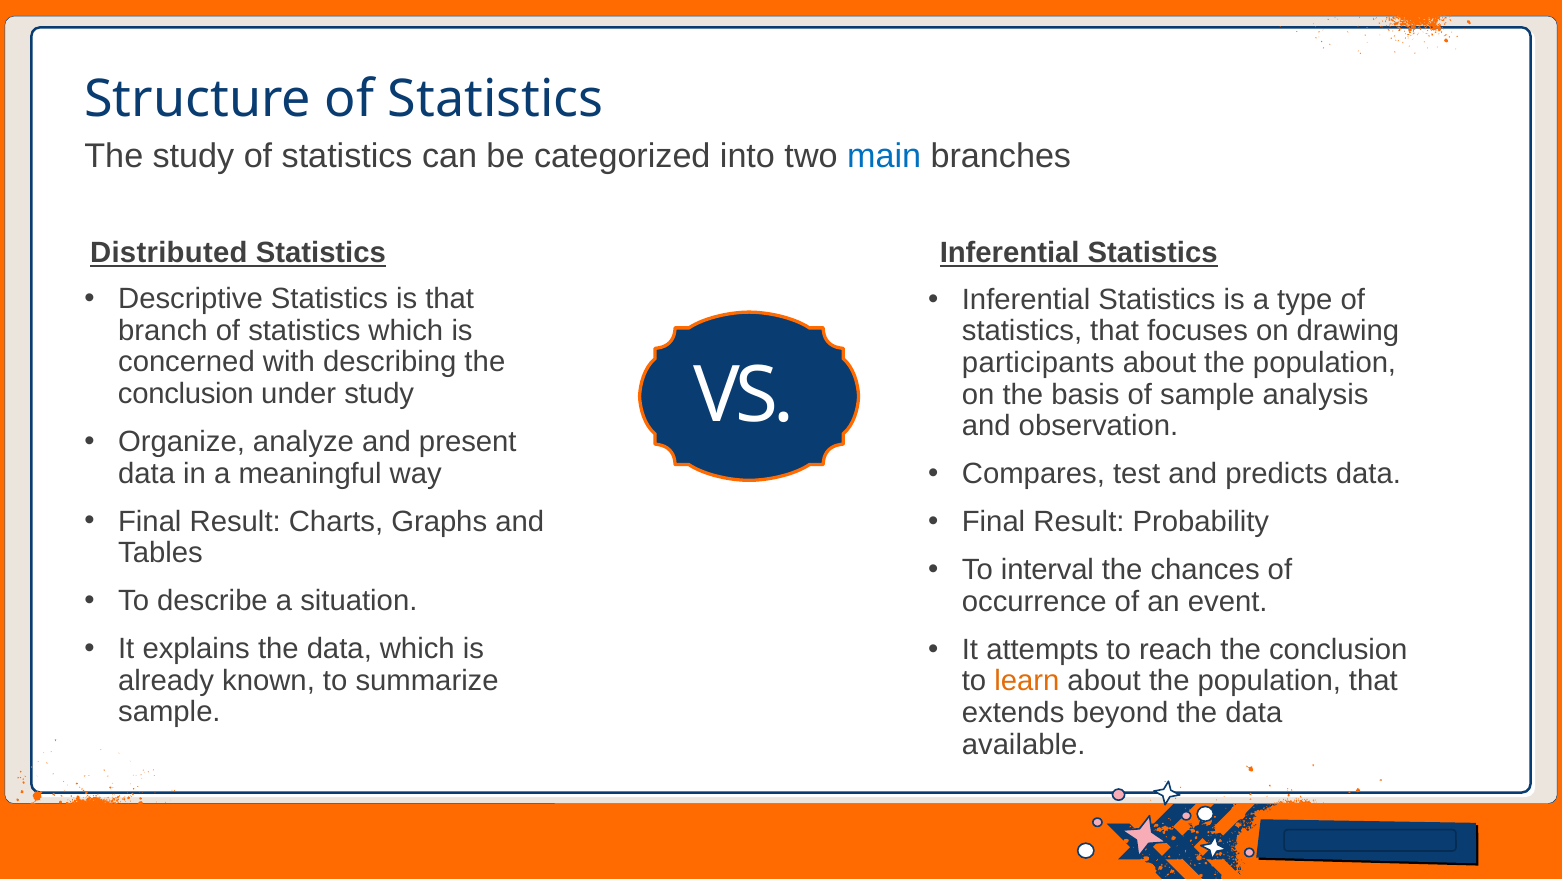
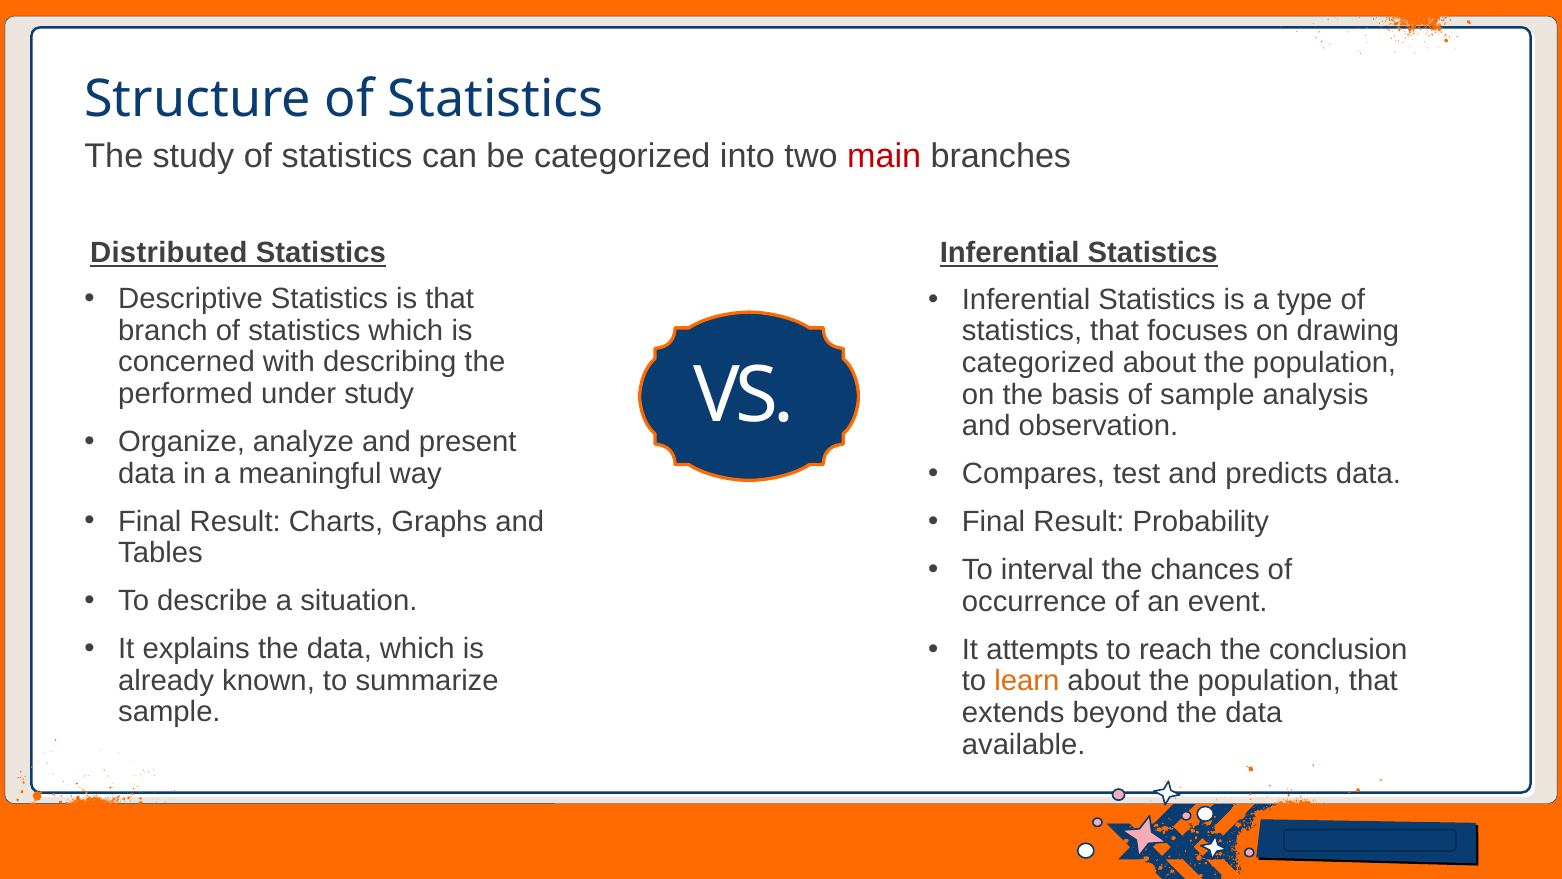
main colour: blue -> red
participants at (1038, 363): participants -> categorized
conclusion at (186, 394): conclusion -> performed
